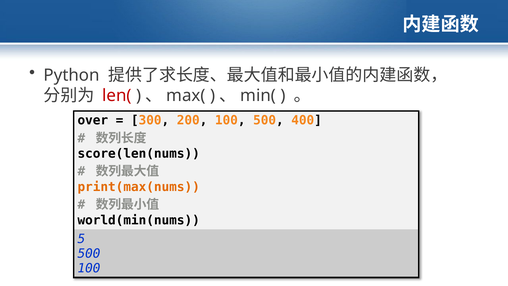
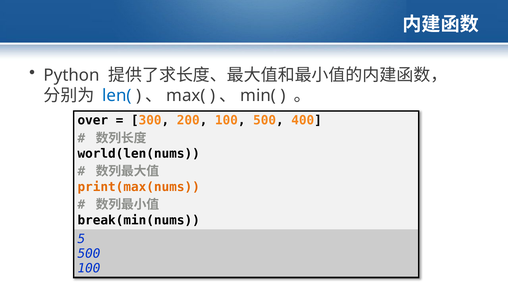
len( colour: red -> blue
score(len(nums: score(len(nums -> world(len(nums
world(min(nums: world(min(nums -> break(min(nums
